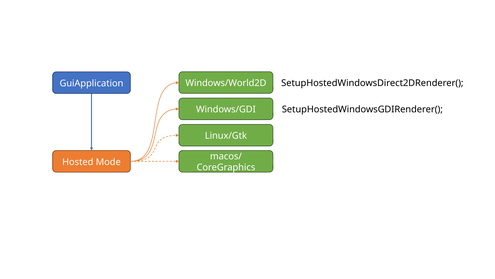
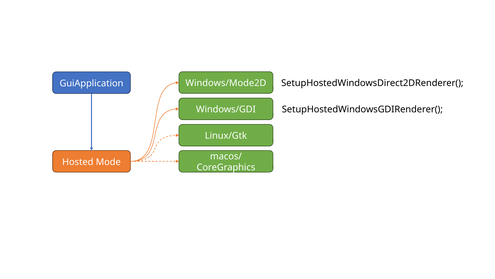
Windows/World2D: Windows/World2D -> Windows/Mode2D
